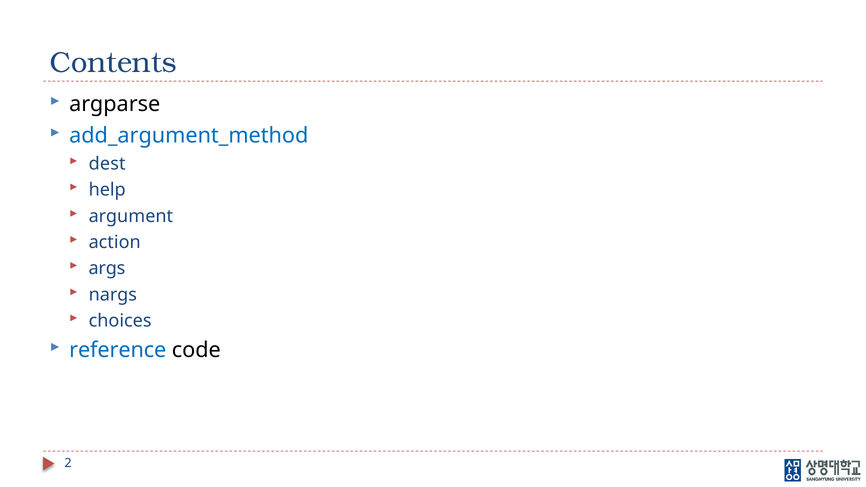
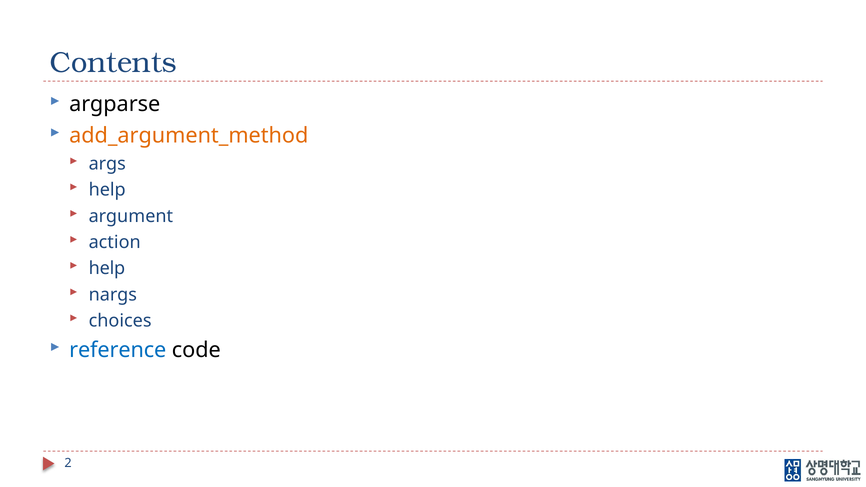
add_argument_method colour: blue -> orange
dest: dest -> args
args at (107, 269): args -> help
